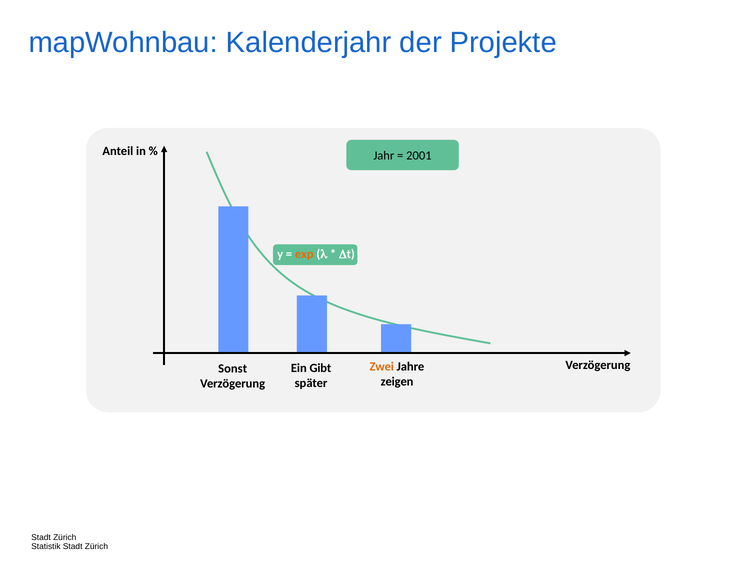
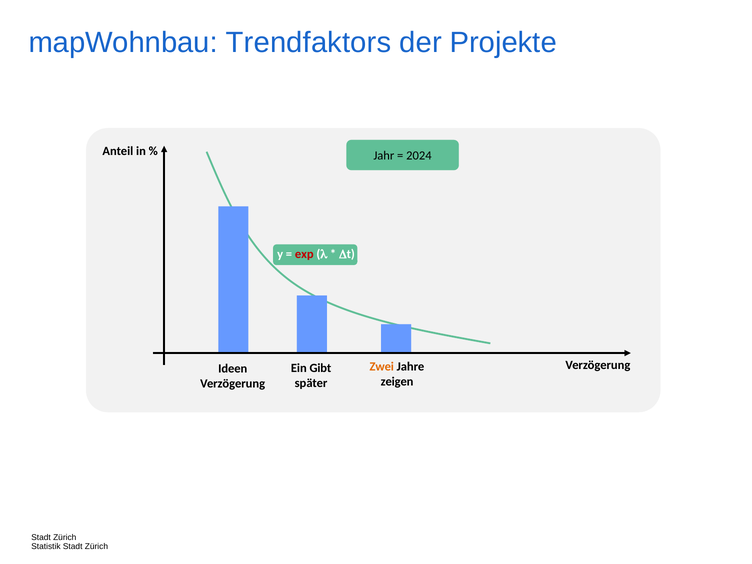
Kalenderjahr: Kalenderjahr -> Trendfaktors
2001: 2001 -> 2024
exp colour: orange -> red
Sonst: Sonst -> Ideen
